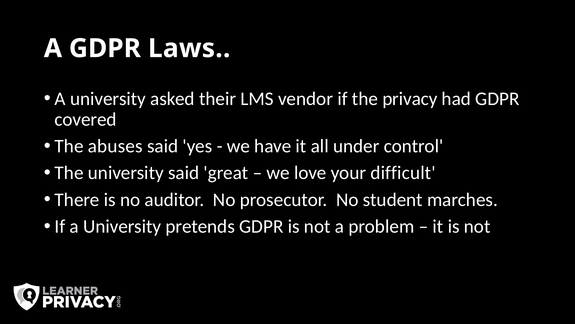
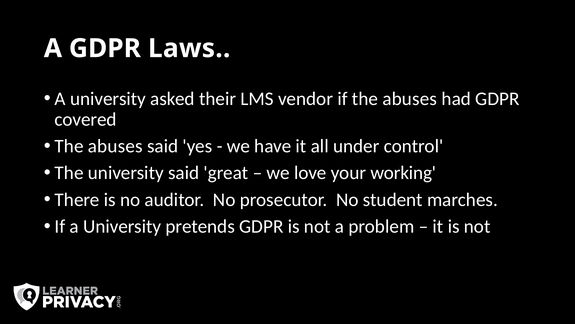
if the privacy: privacy -> abuses
difficult: difficult -> working
